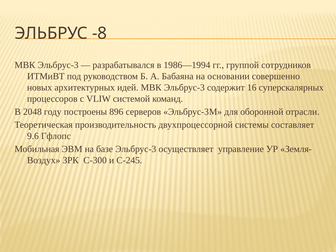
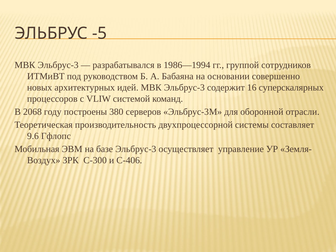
-8: -8 -> -5
2048: 2048 -> 2068
896: 896 -> 380
С-245: С-245 -> С-406
